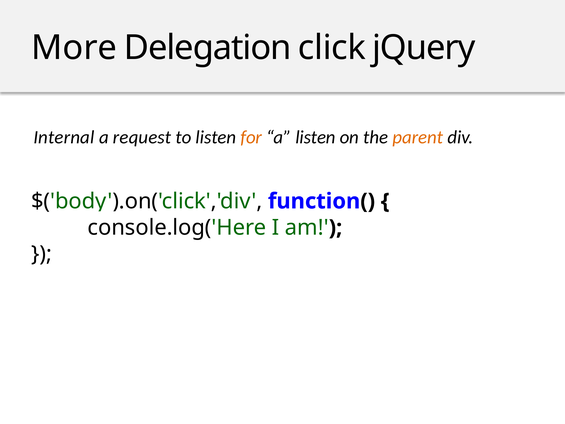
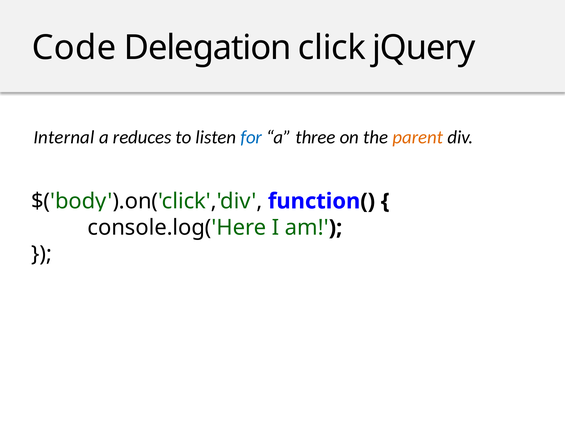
More: More -> Code
request: request -> reduces
for colour: orange -> blue
a listen: listen -> three
